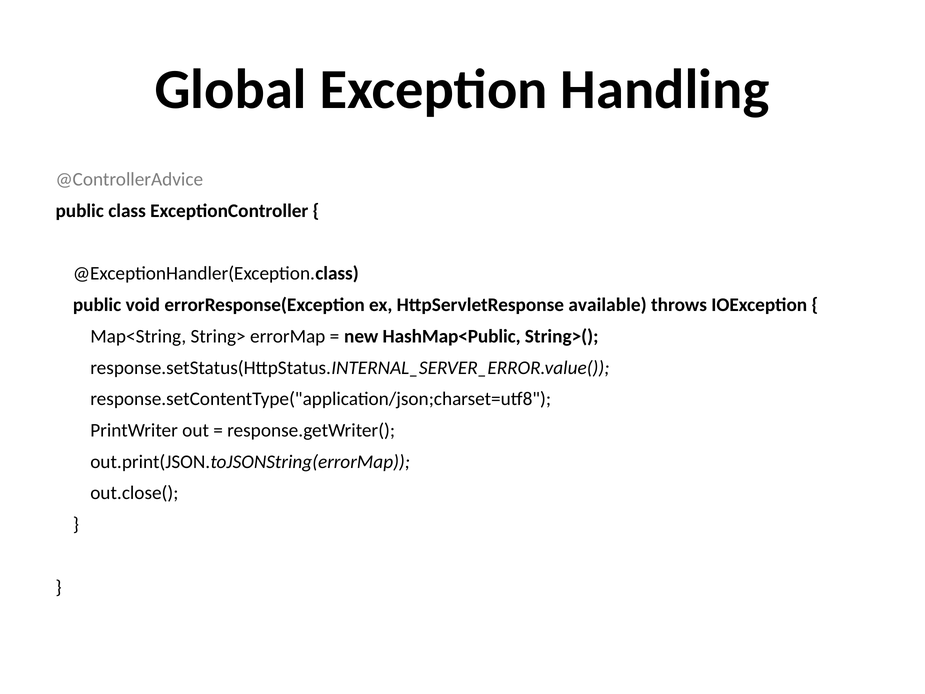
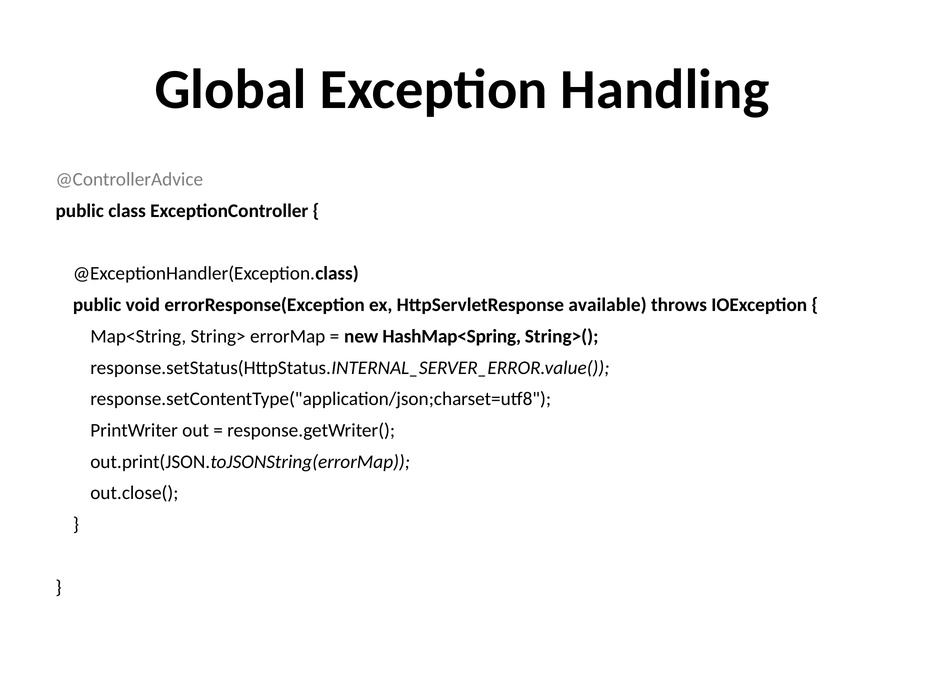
HashMap<Public: HashMap<Public -> HashMap<Spring
